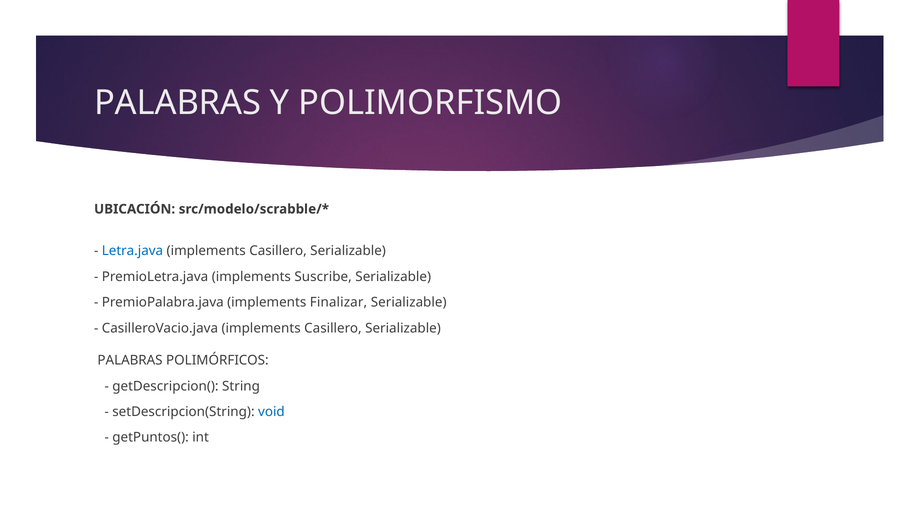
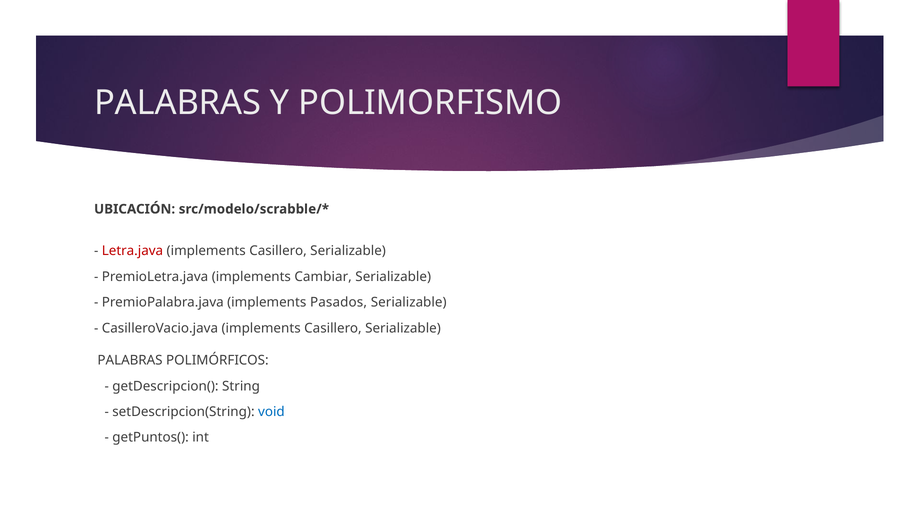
Letra.java colour: blue -> red
Suscribe: Suscribe -> Cambiar
Finalizar: Finalizar -> Pasados
